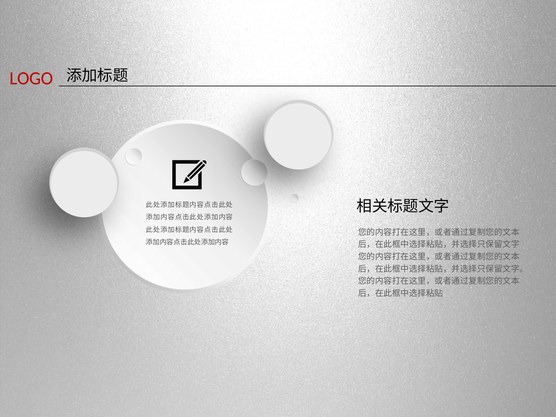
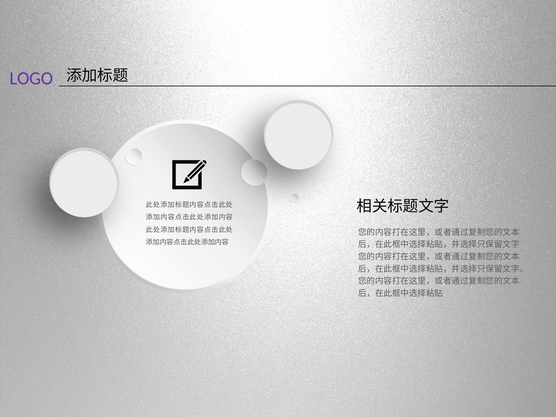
LOGO colour: red -> purple
